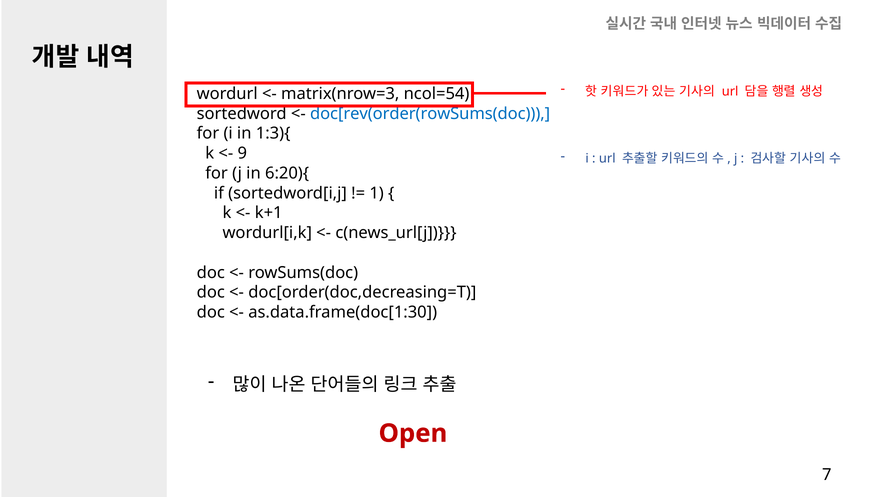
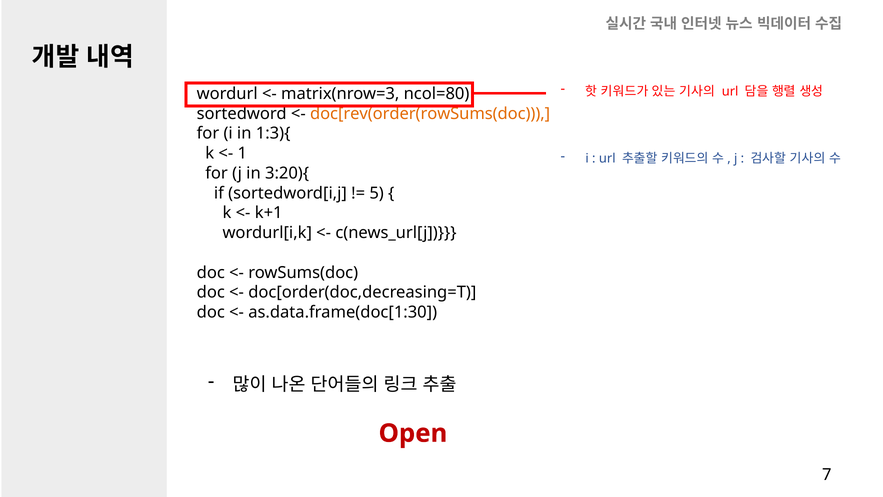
ncol=54: ncol=54 -> ncol=80
doc[rev(order(rowSums(doc colour: blue -> orange
9: 9 -> 1
6:20){: 6:20){ -> 3:20){
1: 1 -> 5
